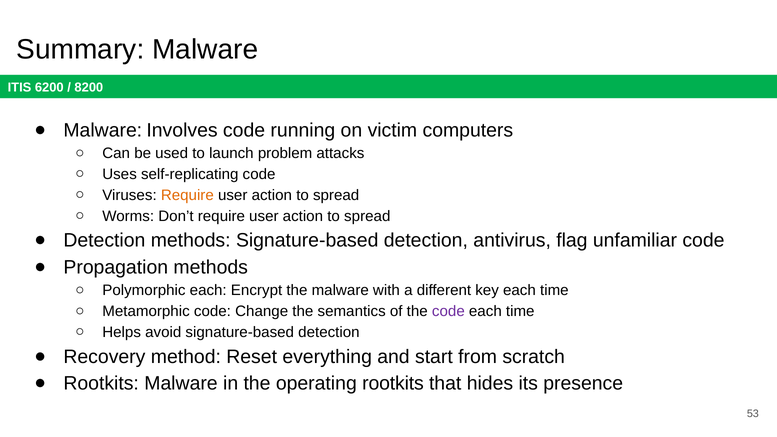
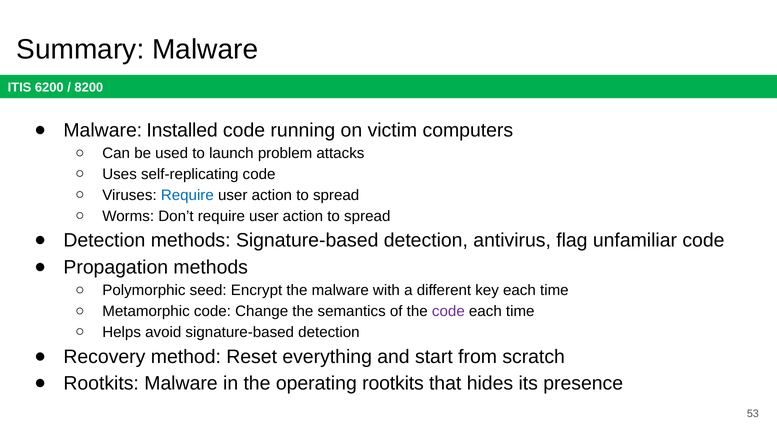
Involves: Involves -> Installed
Require at (187, 195) colour: orange -> blue
Polymorphic each: each -> seed
